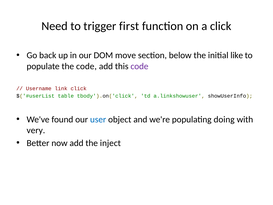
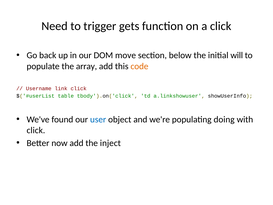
first: first -> gets
like: like -> will
the code: code -> array
code at (139, 66) colour: purple -> orange
very at (36, 130): very -> click
